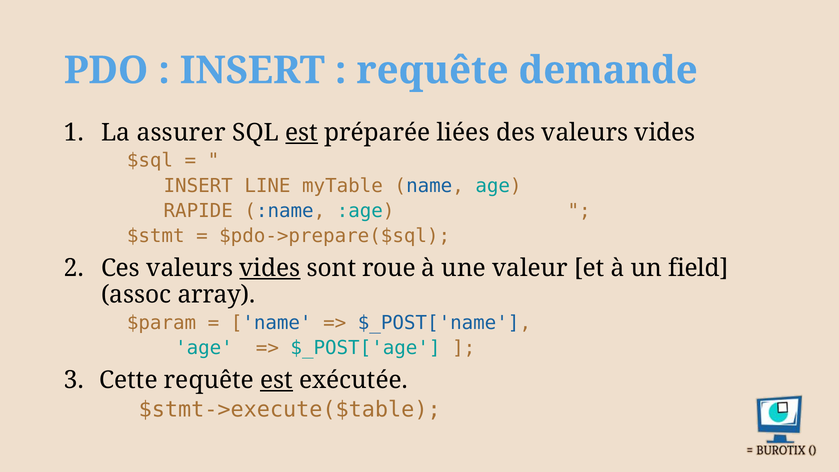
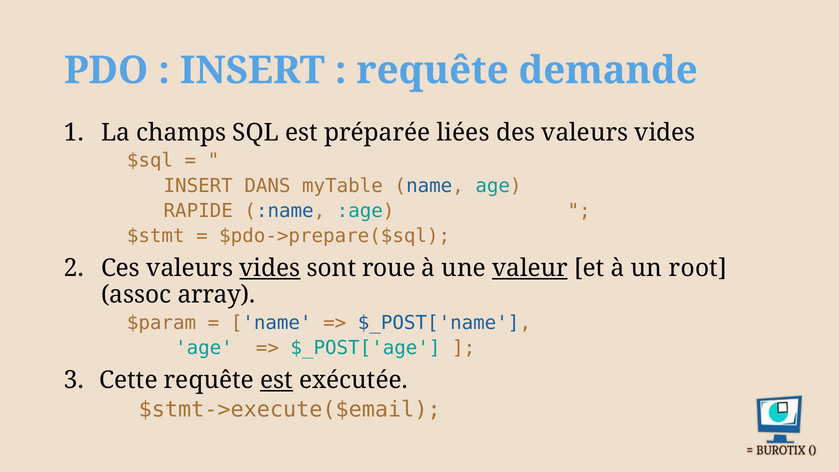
assurer: assurer -> champs
est at (302, 133) underline: present -> none
LINE: LINE -> DANS
valeur underline: none -> present
field: field -> root
$stmt->execute($table: $stmt->execute($table -> $stmt->execute($email
